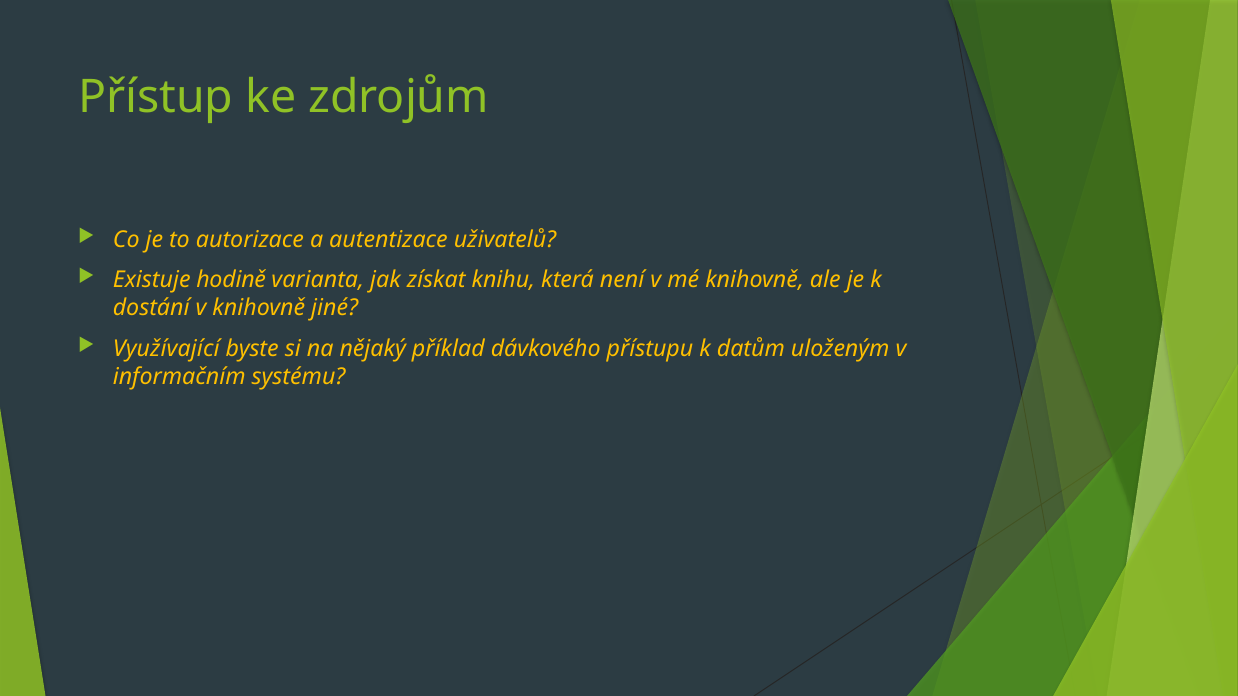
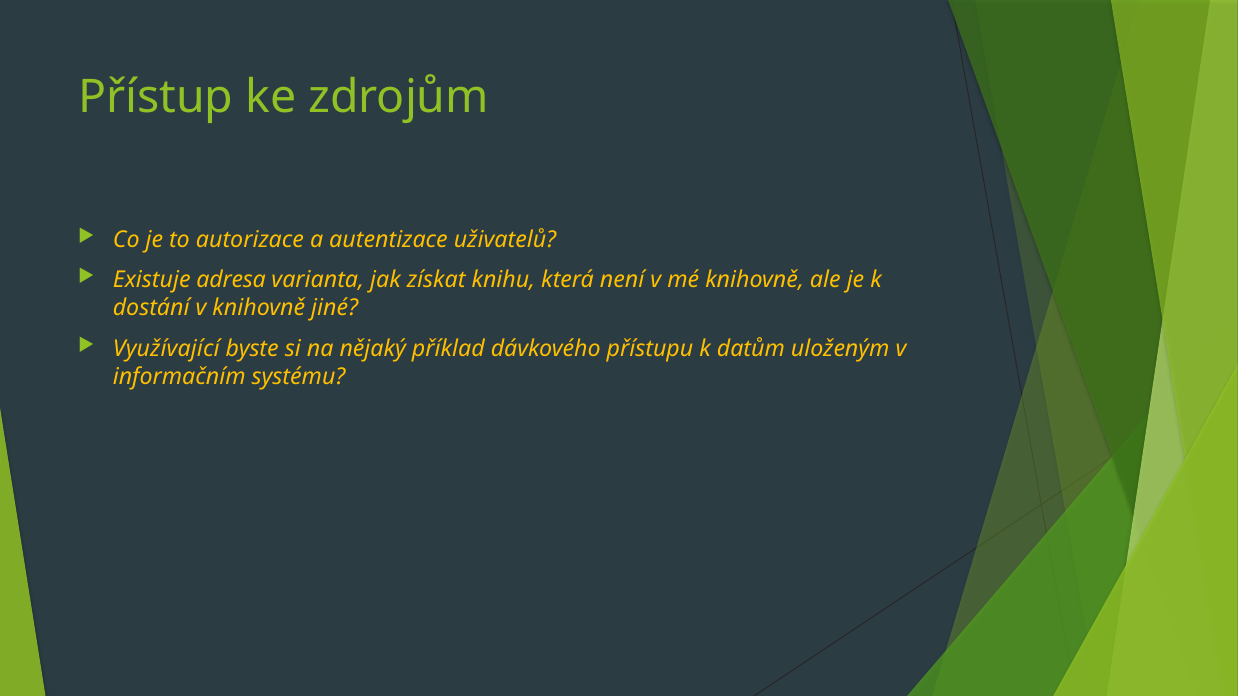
hodině: hodině -> adresa
